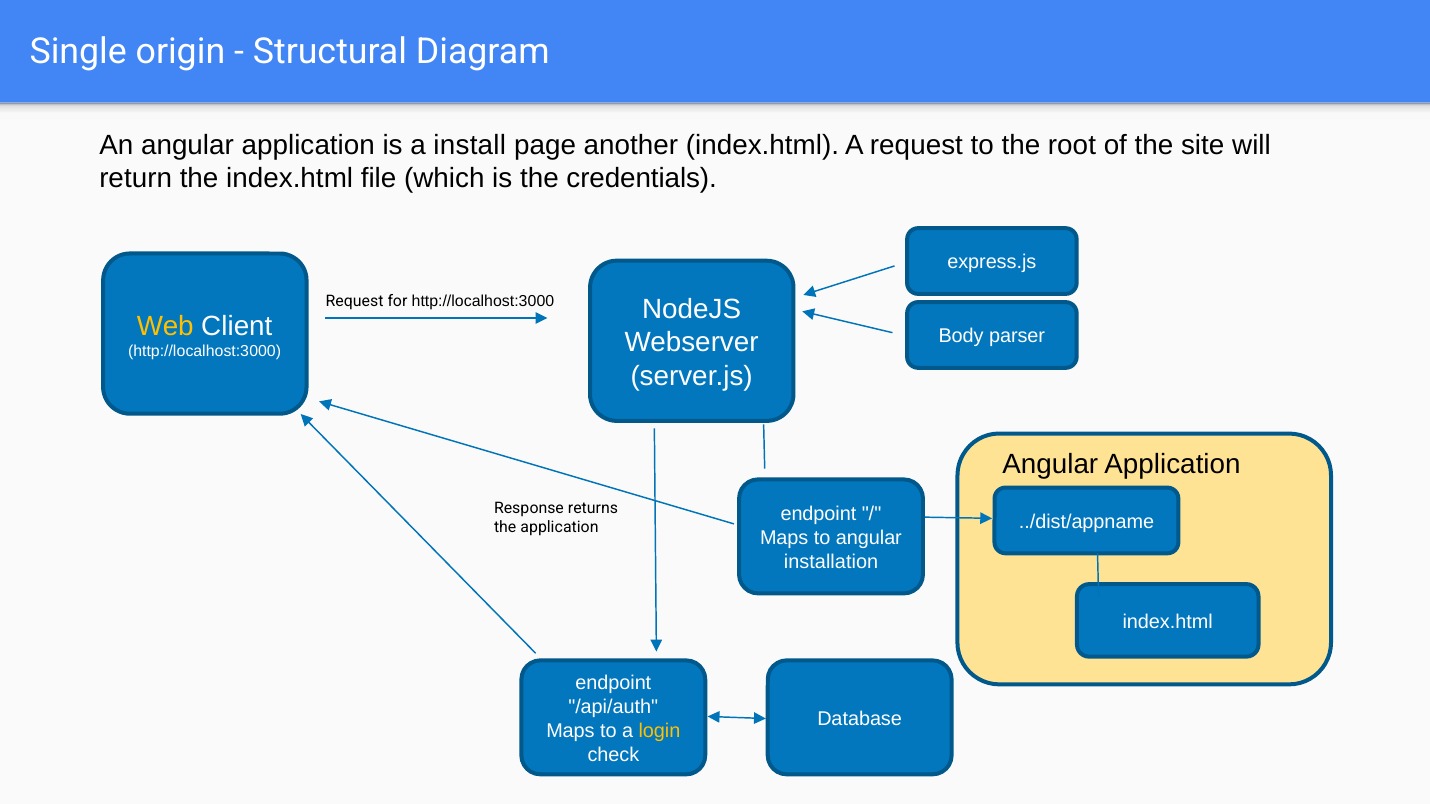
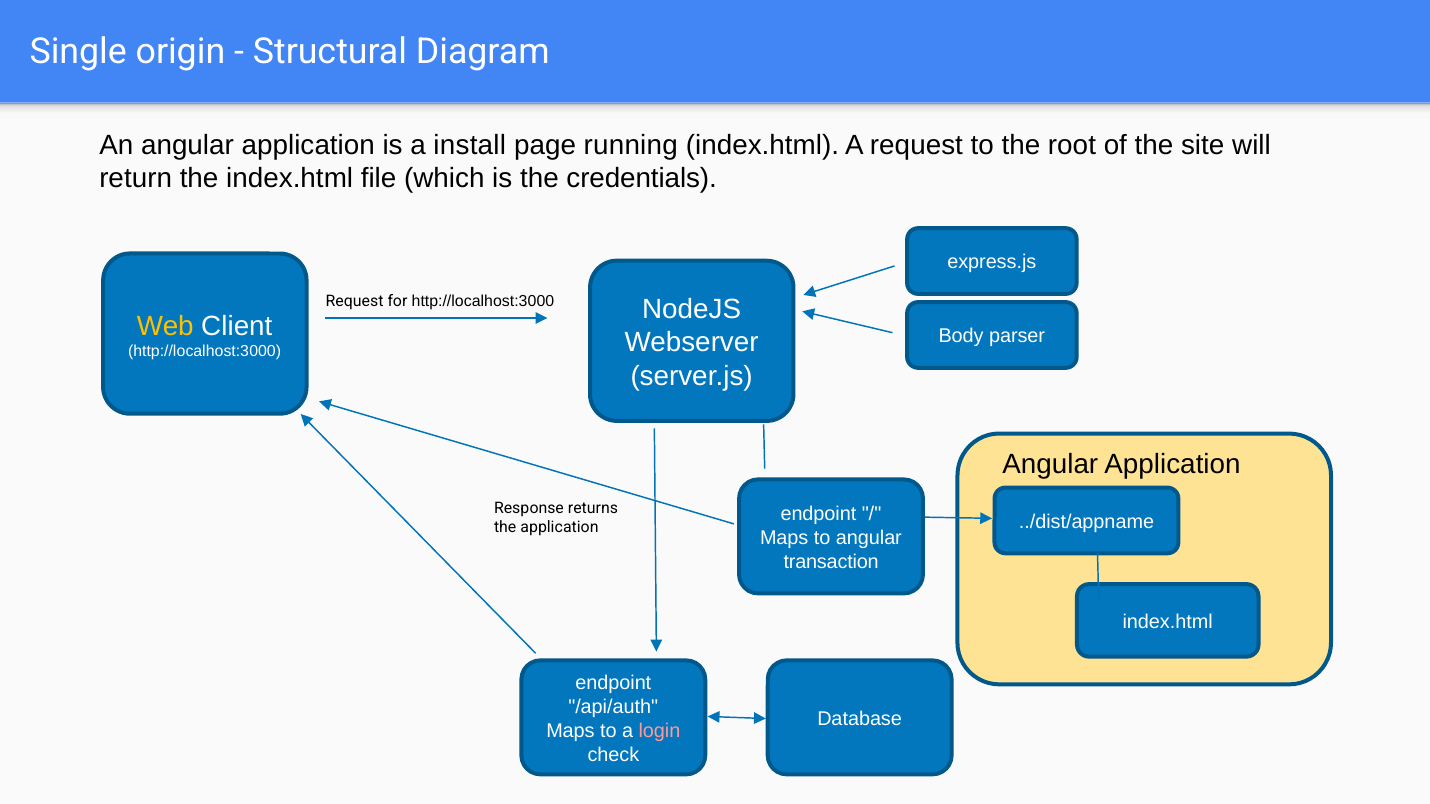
another: another -> running
installation: installation -> transaction
login colour: yellow -> pink
